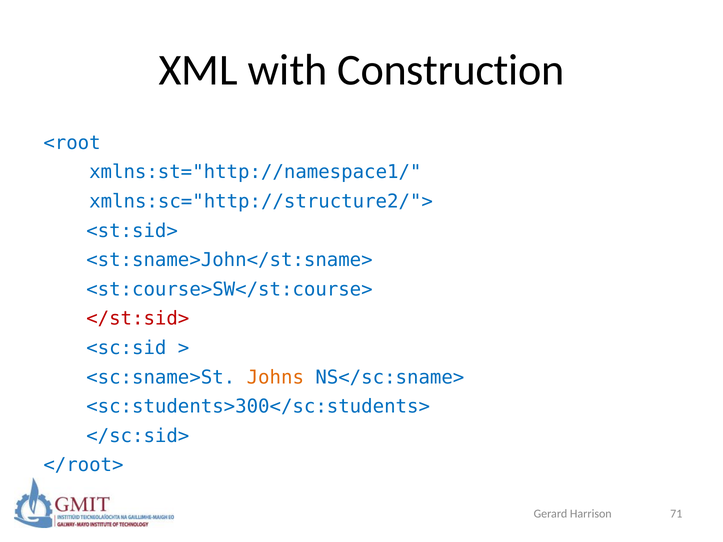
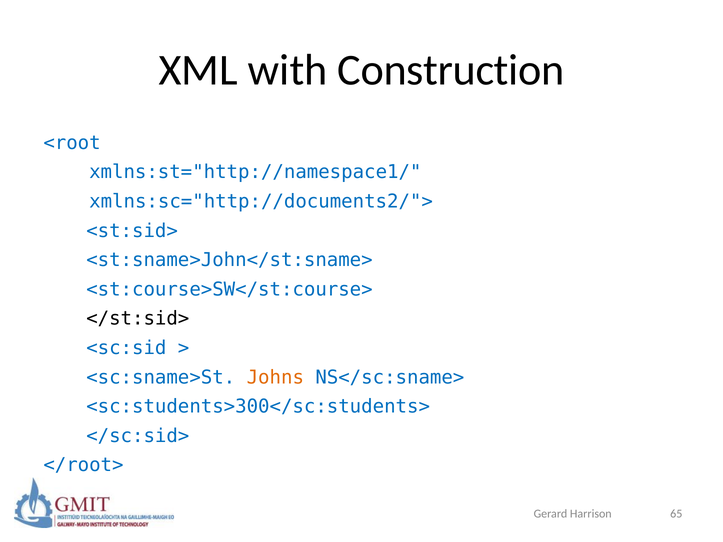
xmlns:sc="http://structure2/">: xmlns:sc="http://structure2/"> -> xmlns:sc="http://documents2/">
</st:sid> colour: red -> black
71: 71 -> 65
